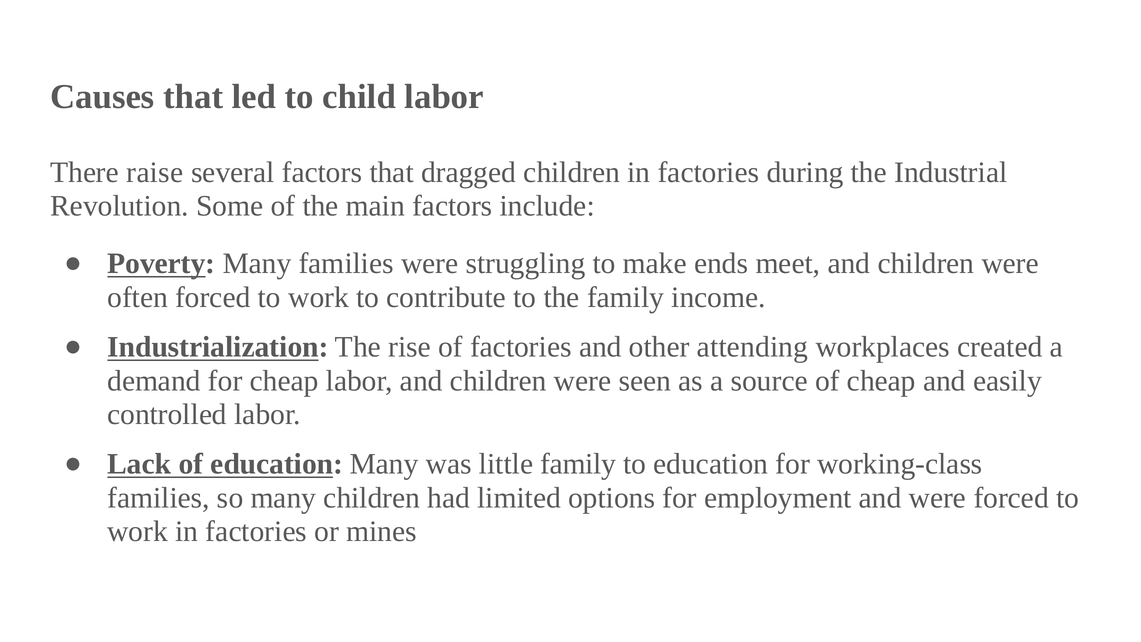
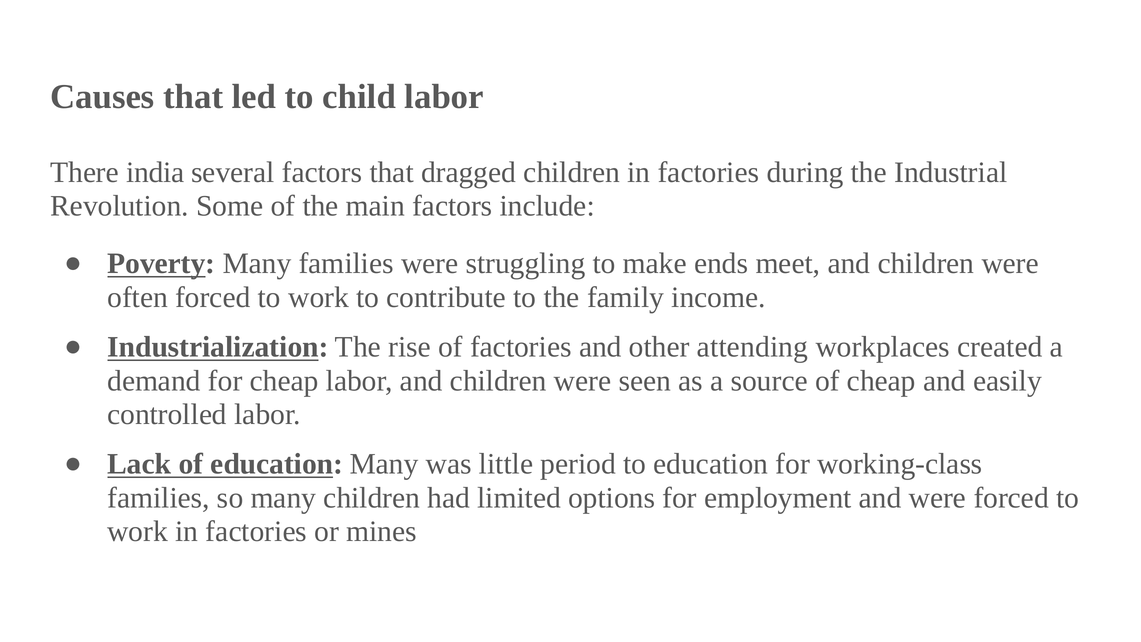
raise: raise -> india
little family: family -> period
